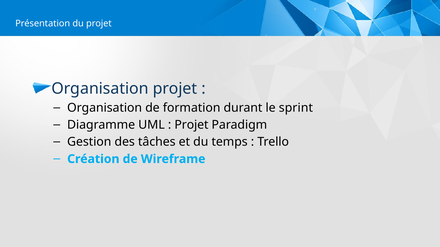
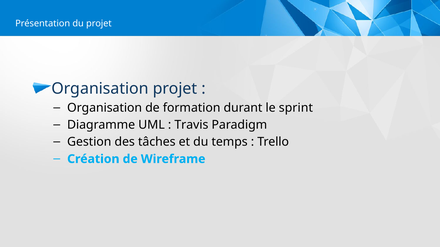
Projet at (191, 125): Projet -> Travis
